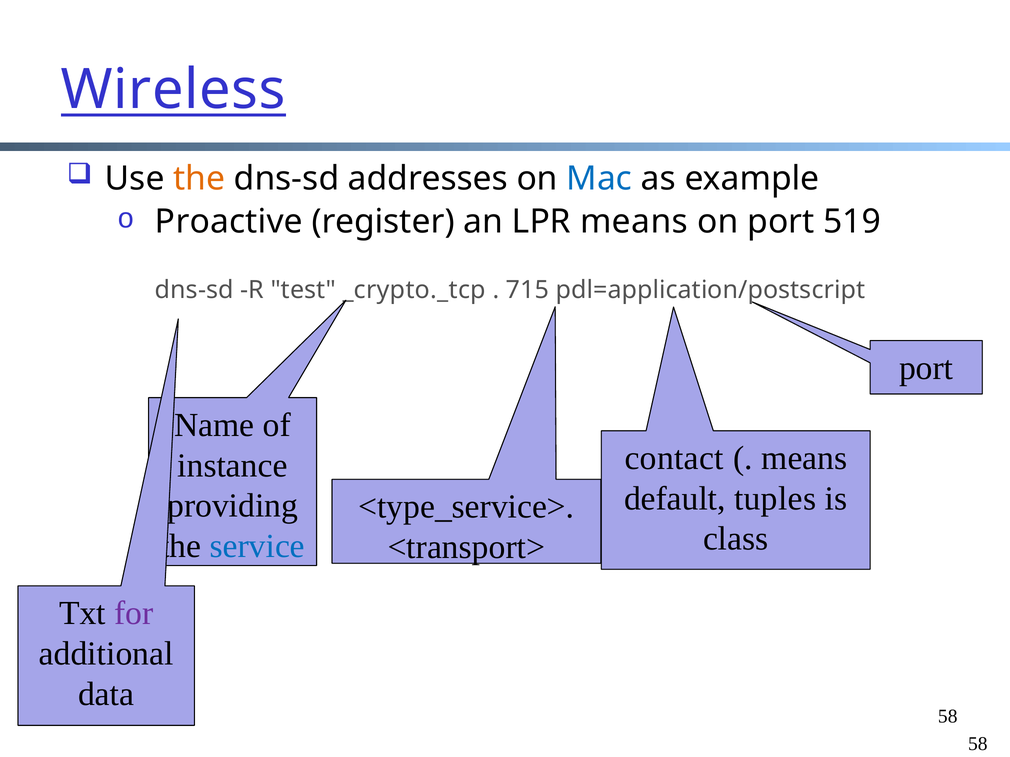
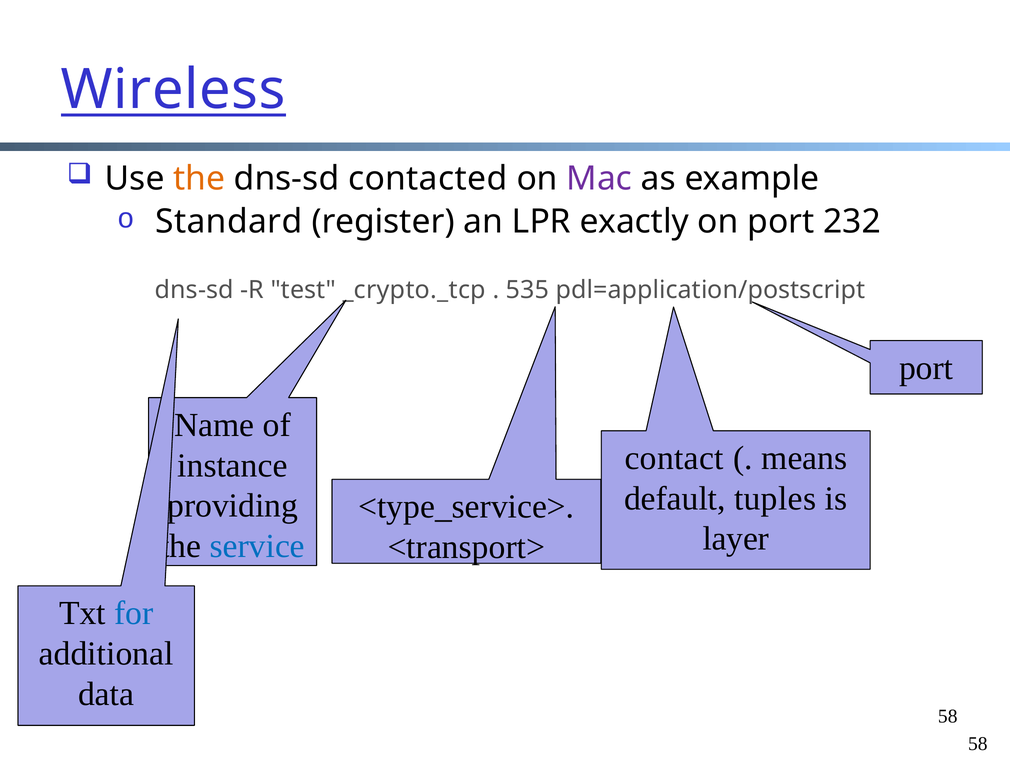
addresses: addresses -> contacted
Mac colour: blue -> purple
Proactive: Proactive -> Standard
LPR means: means -> exactly
519: 519 -> 232
715: 715 -> 535
class: class -> layer
for colour: purple -> blue
